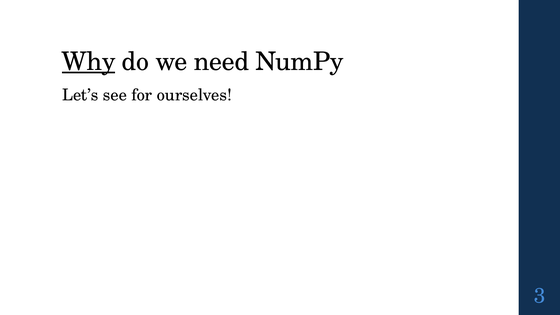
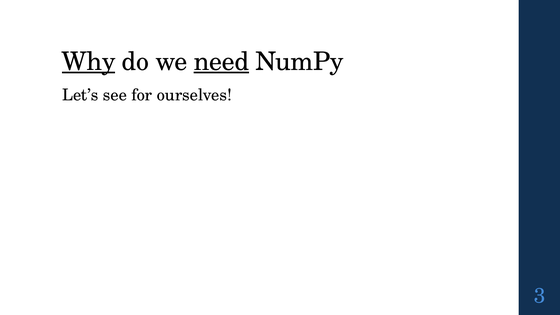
need underline: none -> present
